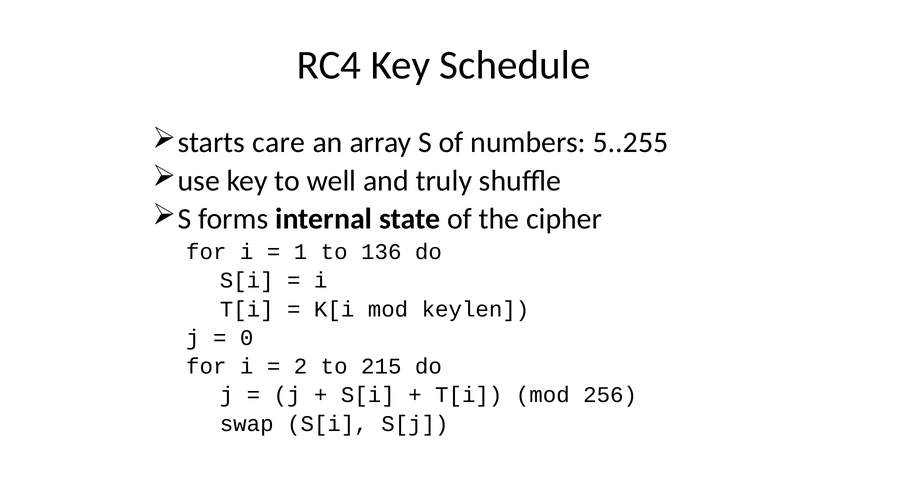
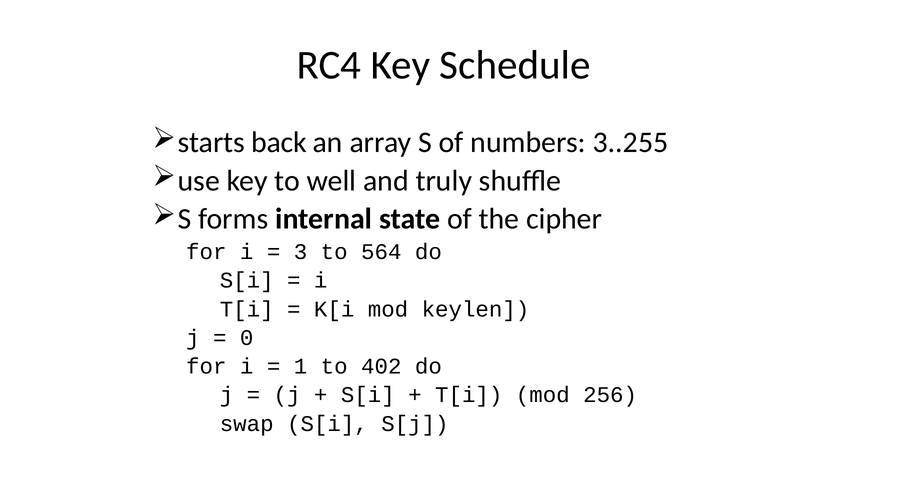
care: care -> back
5..255: 5..255 -> 3..255
1: 1 -> 3
136: 136 -> 564
2: 2 -> 1
215: 215 -> 402
